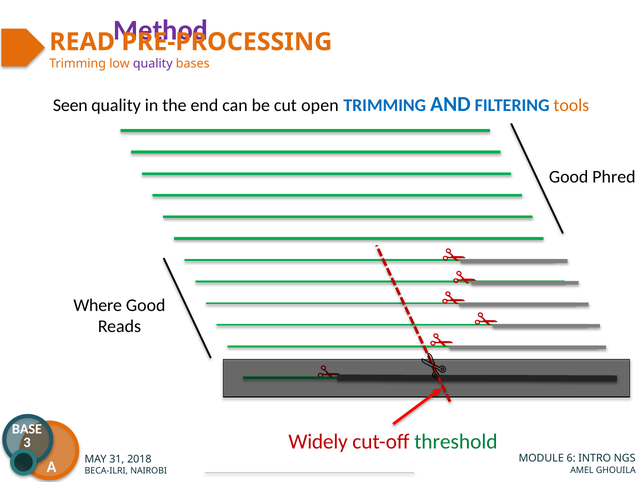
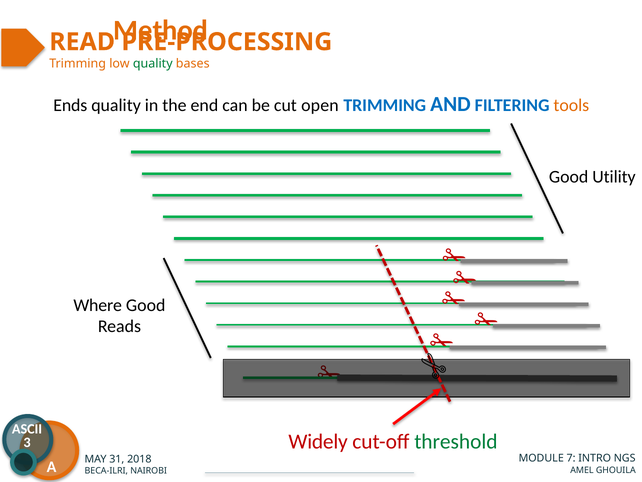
Method colour: purple -> orange
quality at (153, 63) colour: purple -> green
Seen: Seen -> Ends
Phred: Phred -> Utility
BASE: BASE -> ASCII
6: 6 -> 7
